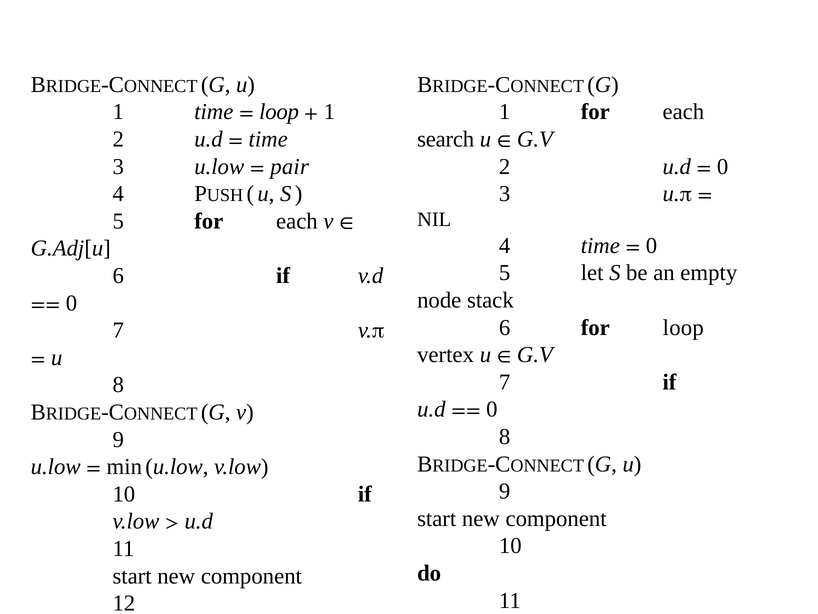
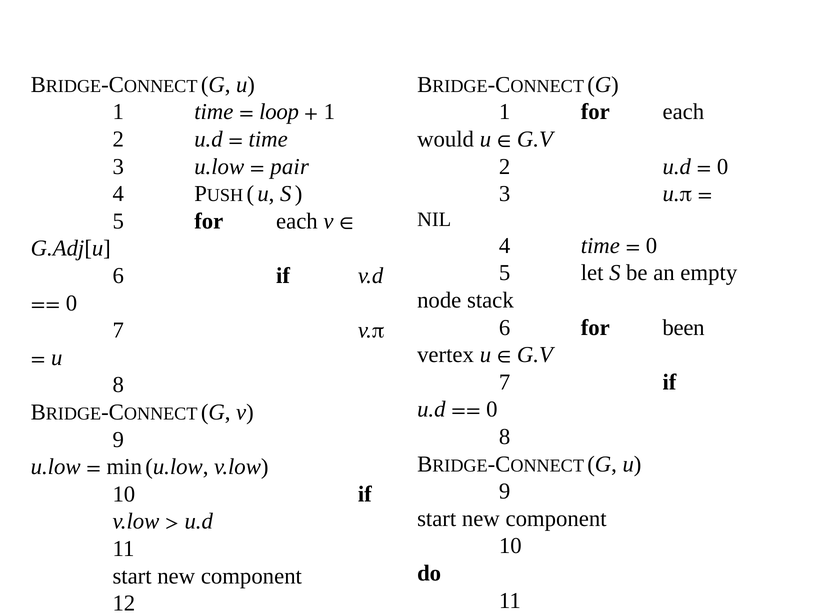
search: search -> would
for loop: loop -> been
